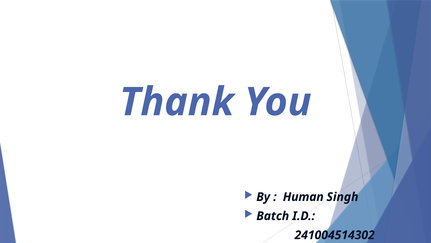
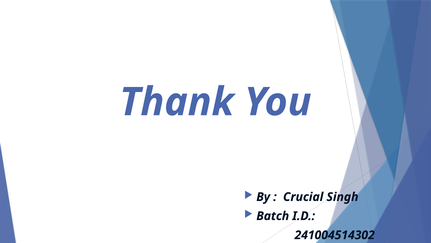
Human: Human -> Crucial
